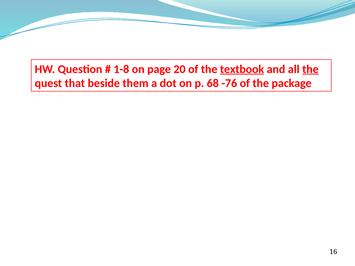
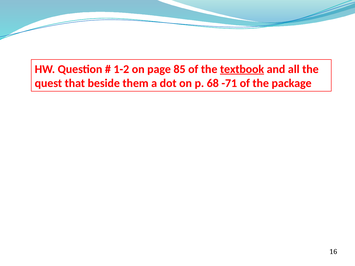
1-8: 1-8 -> 1-2
20: 20 -> 85
the at (310, 69) underline: present -> none
-76: -76 -> -71
